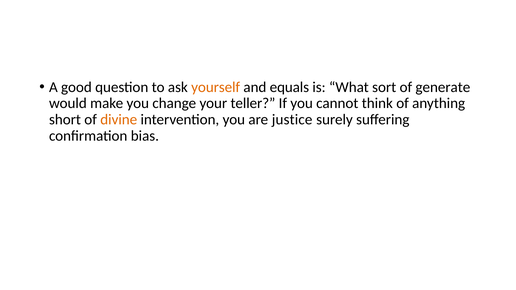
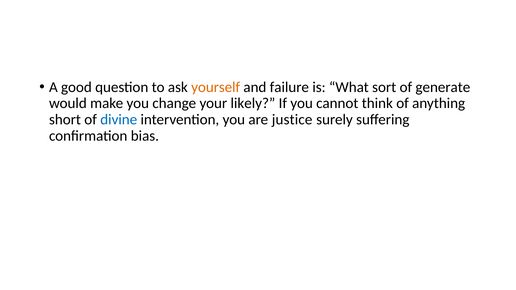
equals: equals -> failure
teller: teller -> likely
divine colour: orange -> blue
